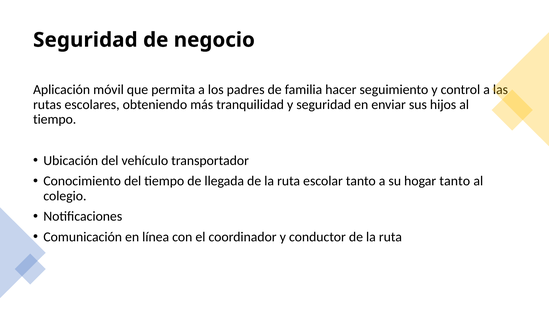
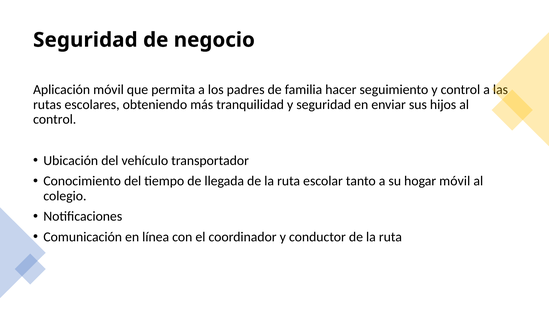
tiempo at (55, 119): tiempo -> control
hogar tanto: tanto -> móvil
